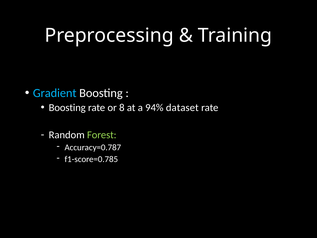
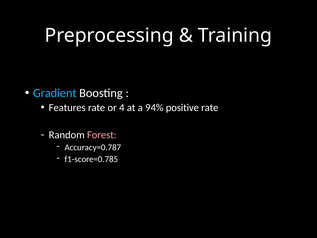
Boosting at (67, 108): Boosting -> Features
8: 8 -> 4
dataset: dataset -> positive
Forest colour: light green -> pink
